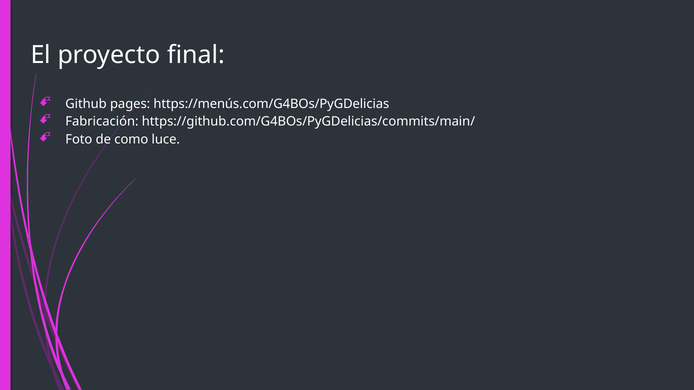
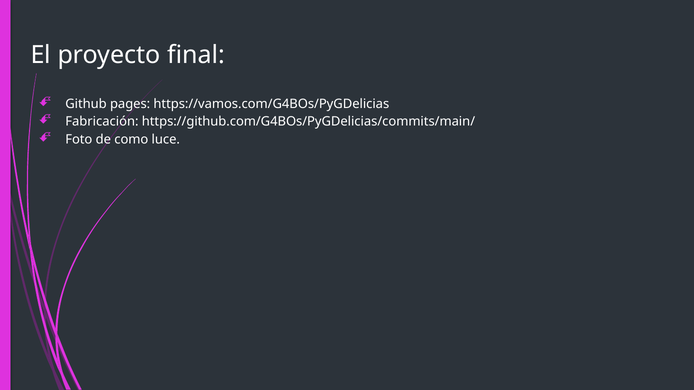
https://menús.com/G4BOs/PyGDelicias: https://menús.com/G4BOs/PyGDelicias -> https://vamos.com/G4BOs/PyGDelicias
